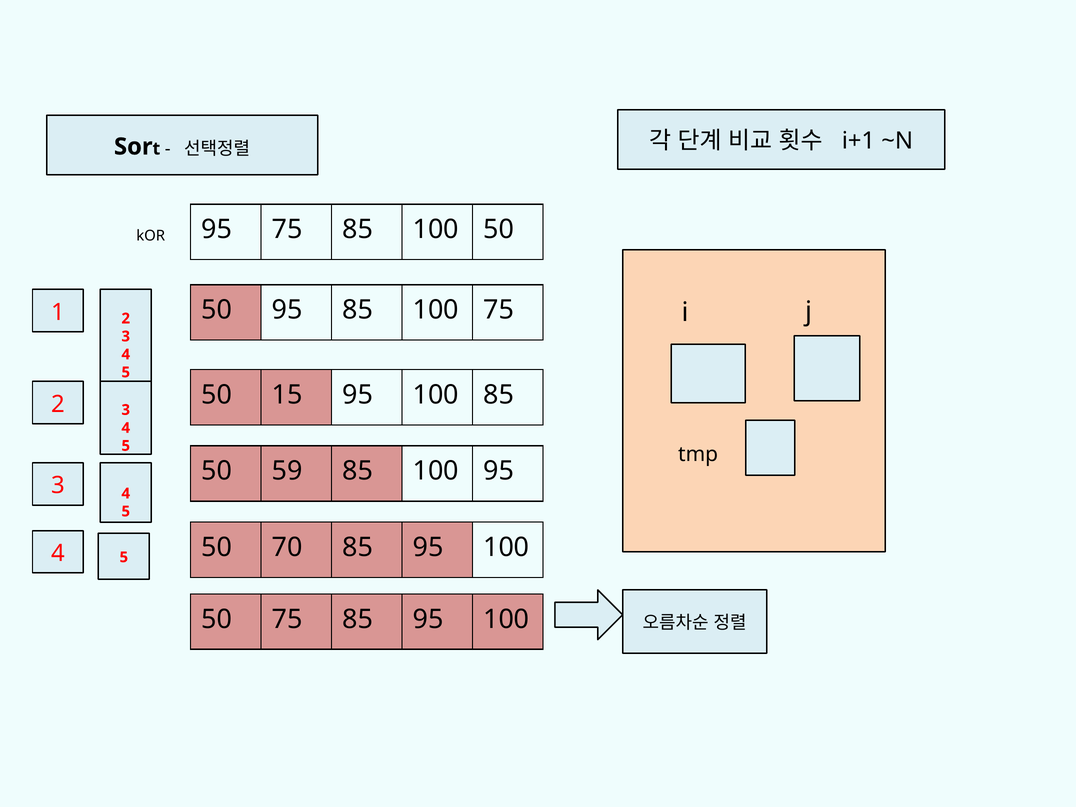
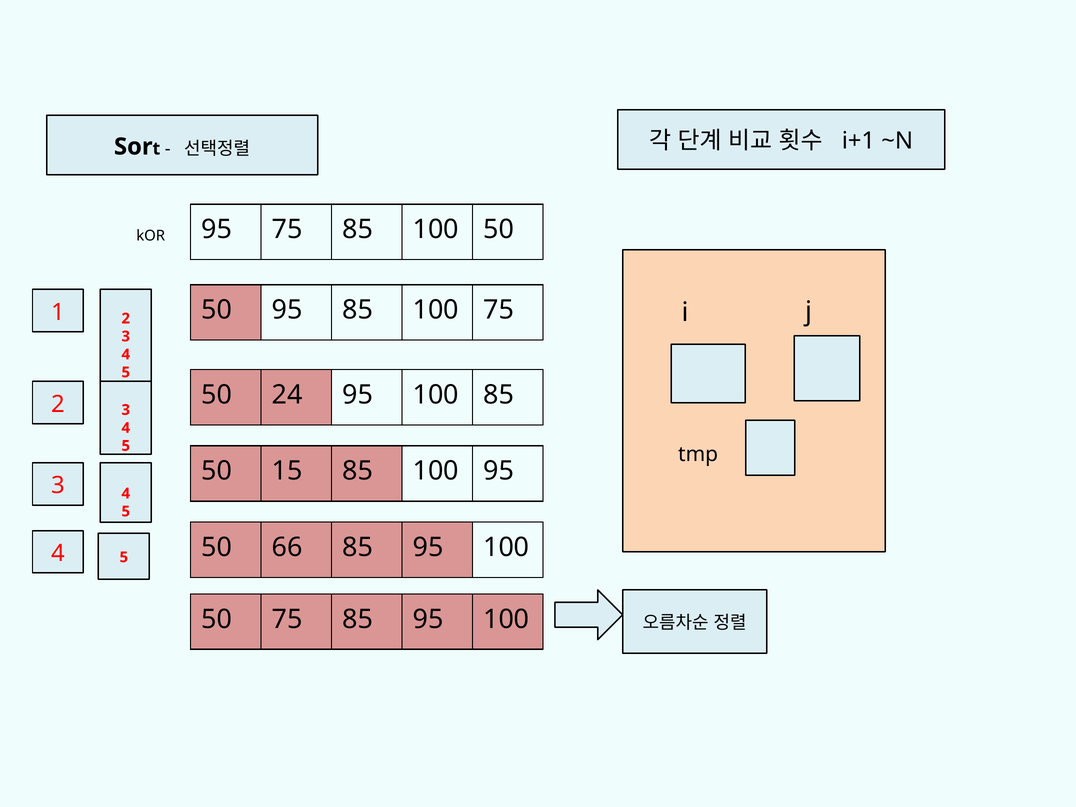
15: 15 -> 24
59: 59 -> 15
70: 70 -> 66
